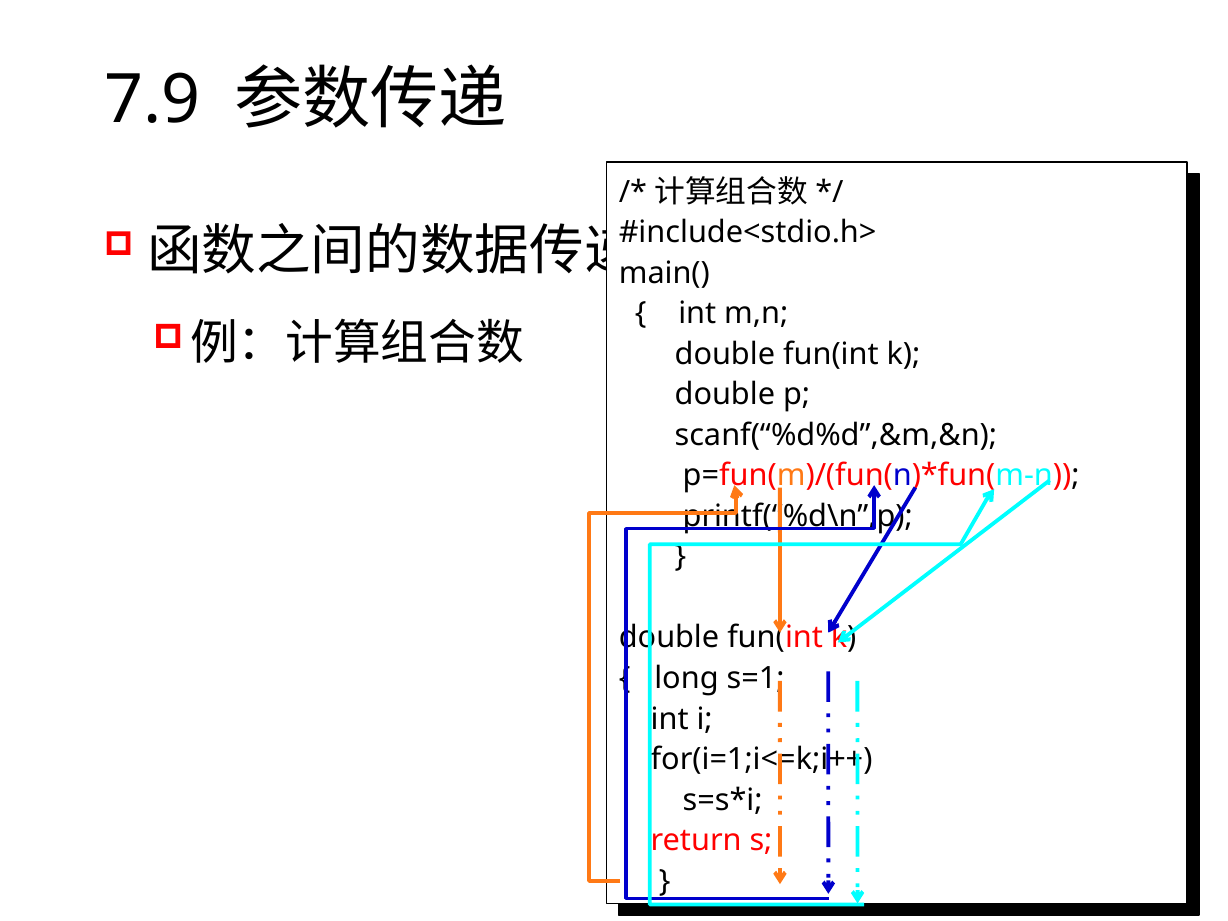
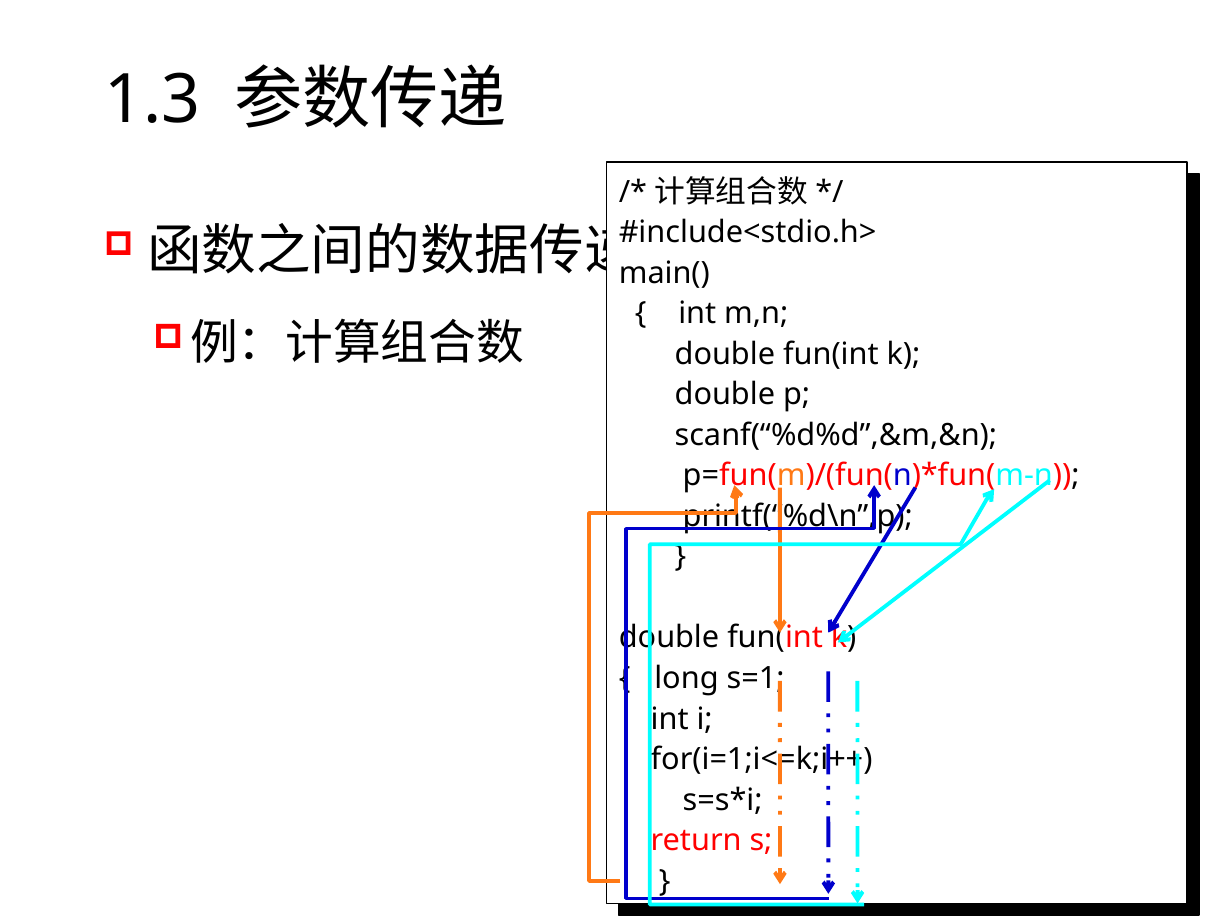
7.9: 7.9 -> 1.3
